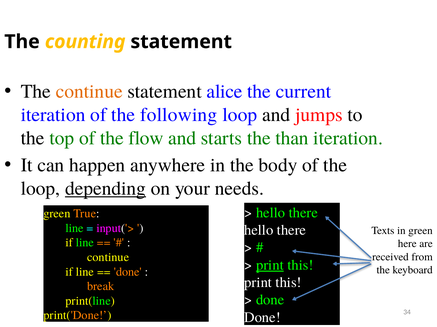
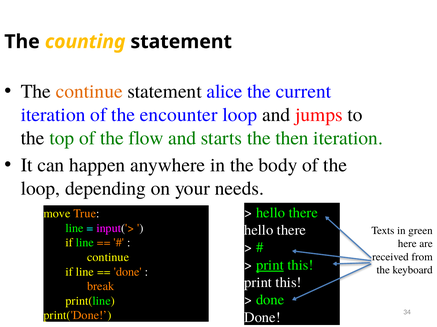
following: following -> encounter
than: than -> then
depending underline: present -> none
green at (57, 214): green -> move
